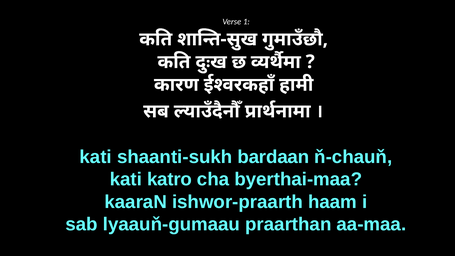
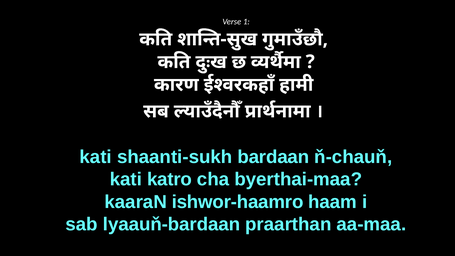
ishwor-praarth: ishwor-praarth -> ishwor-haamro
lyaauň-gumaau: lyaauň-gumaau -> lyaauň-bardaan
